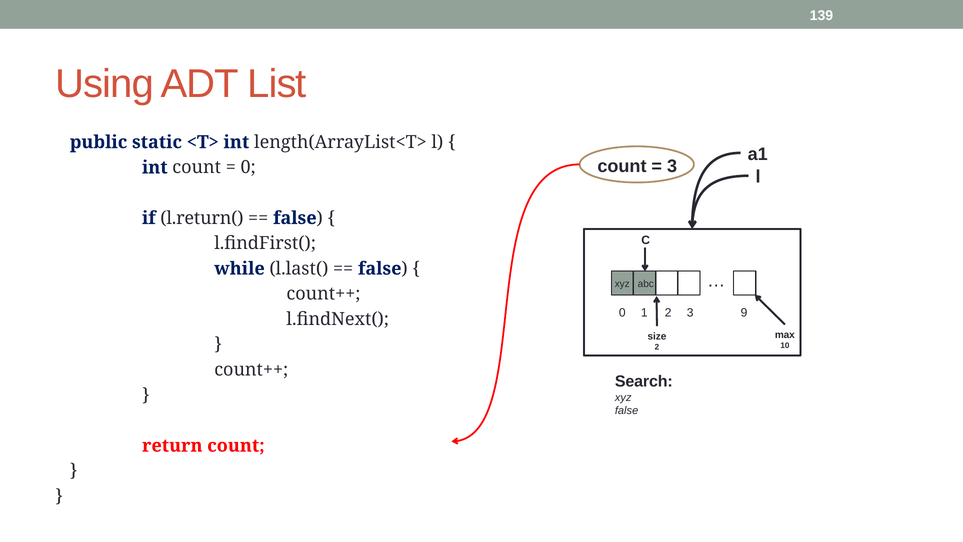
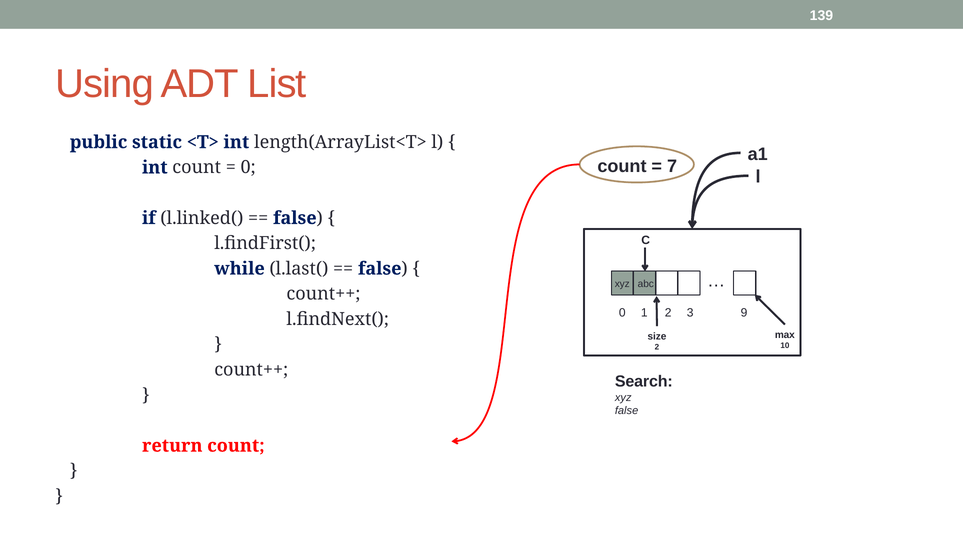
3 at (672, 166): 3 -> 7
l.return(: l.return( -> l.linked(
